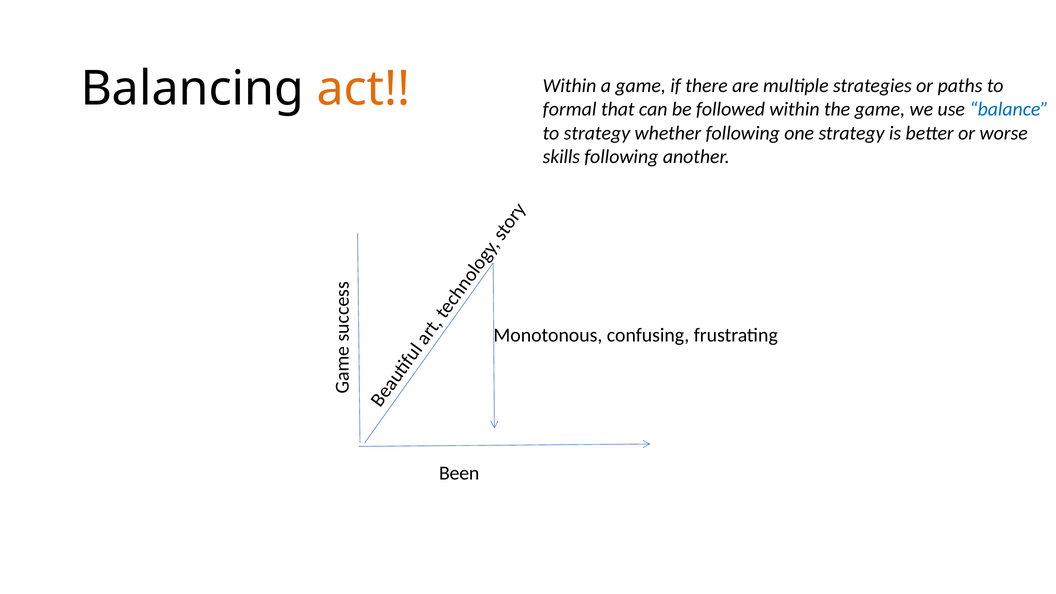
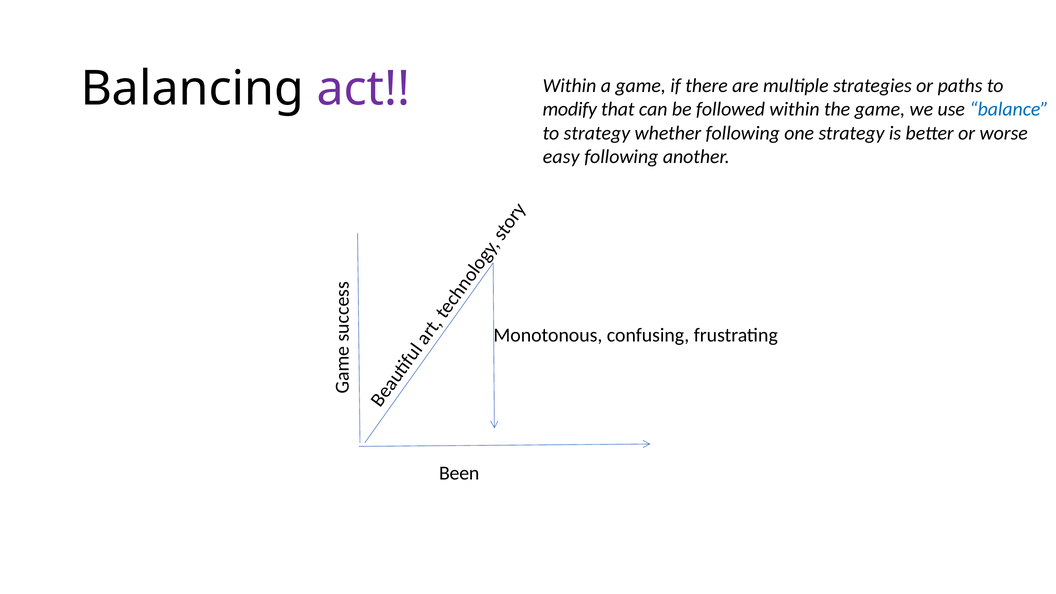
act colour: orange -> purple
formal: formal -> modify
skills: skills -> easy
